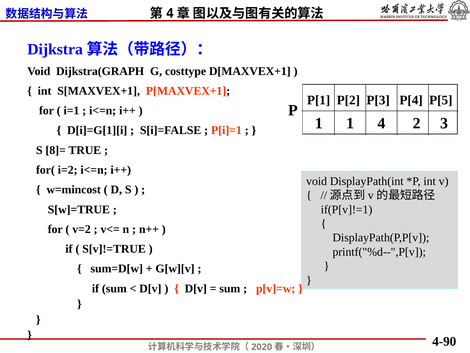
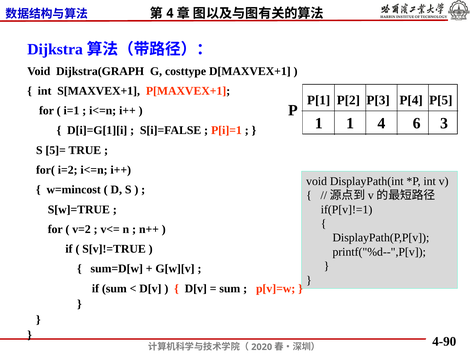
2: 2 -> 6
8]=: 8]= -> 5]=
